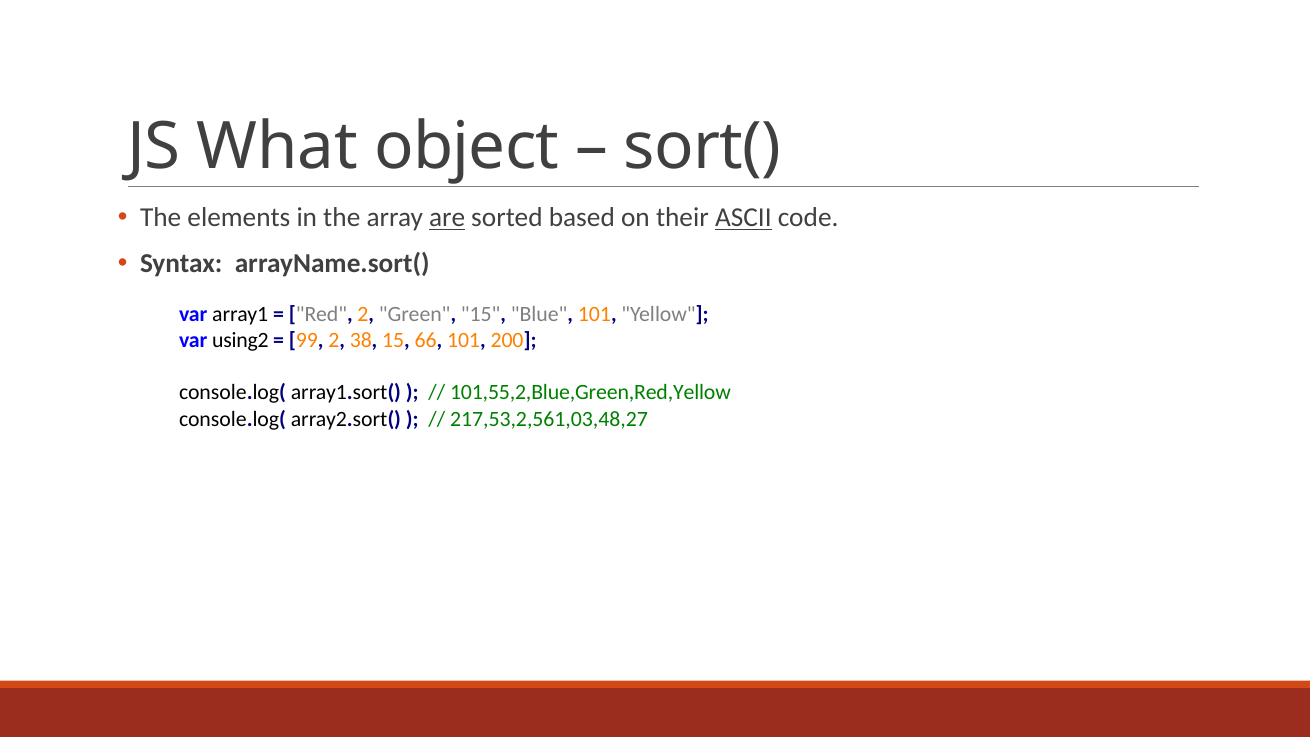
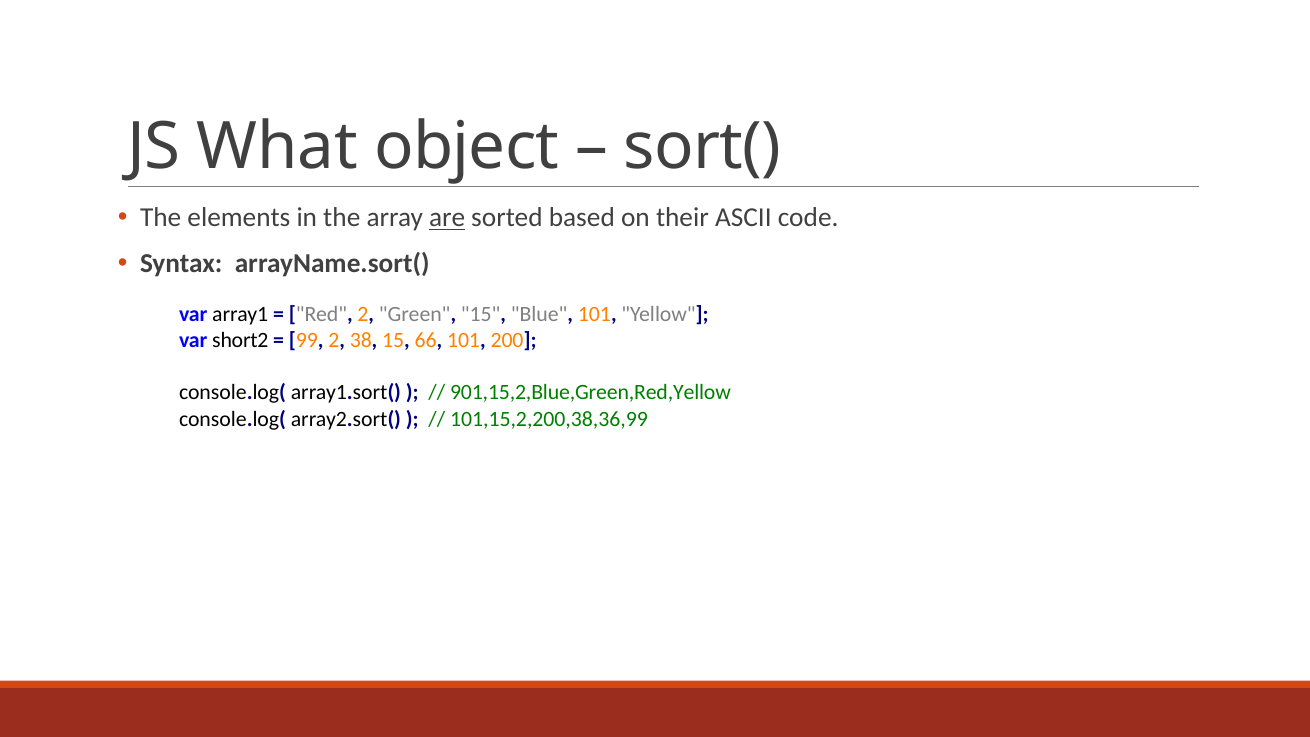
ASCII underline: present -> none
using2: using2 -> short2
101,55,2,Blue,Green,Red,Yellow: 101,55,2,Blue,Green,Red,Yellow -> 901,15,2,Blue,Green,Red,Yellow
217,53,2,561,03,48,27: 217,53,2,561,03,48,27 -> 101,15,2,200,38,36,99
